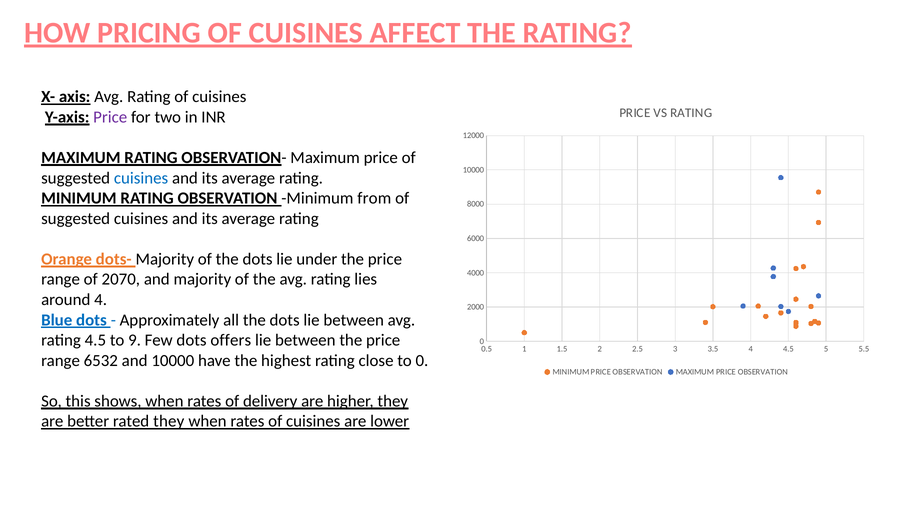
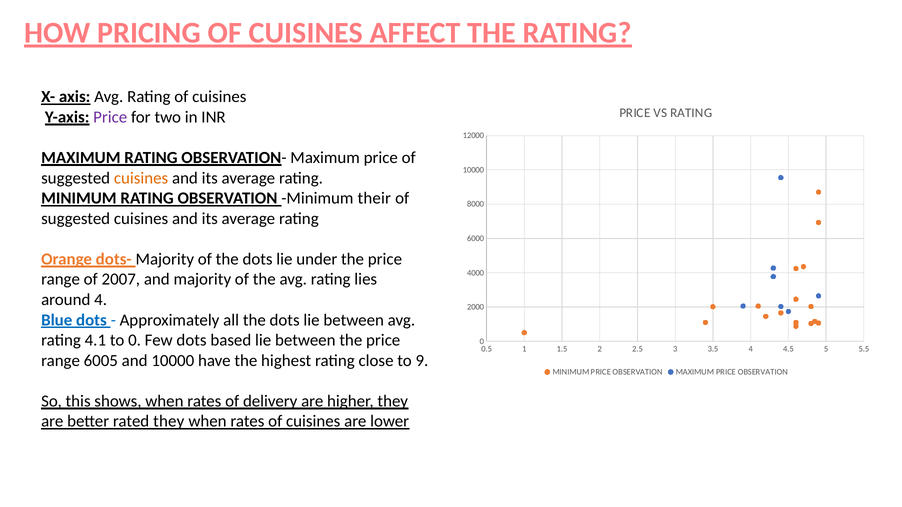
cuisines at (141, 178) colour: blue -> orange
from: from -> their
2070: 2070 -> 2007
rating 4.5: 4.5 -> 4.1
to 9: 9 -> 0
offers: offers -> based
6532: 6532 -> 6005
to 0: 0 -> 9
